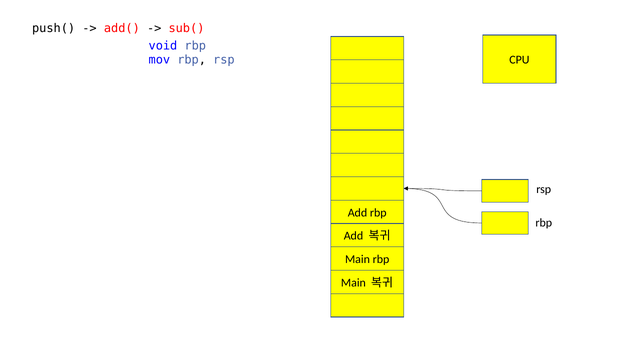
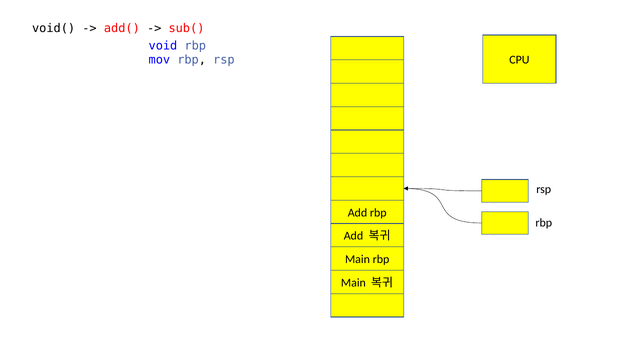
push(: push( -> void(
